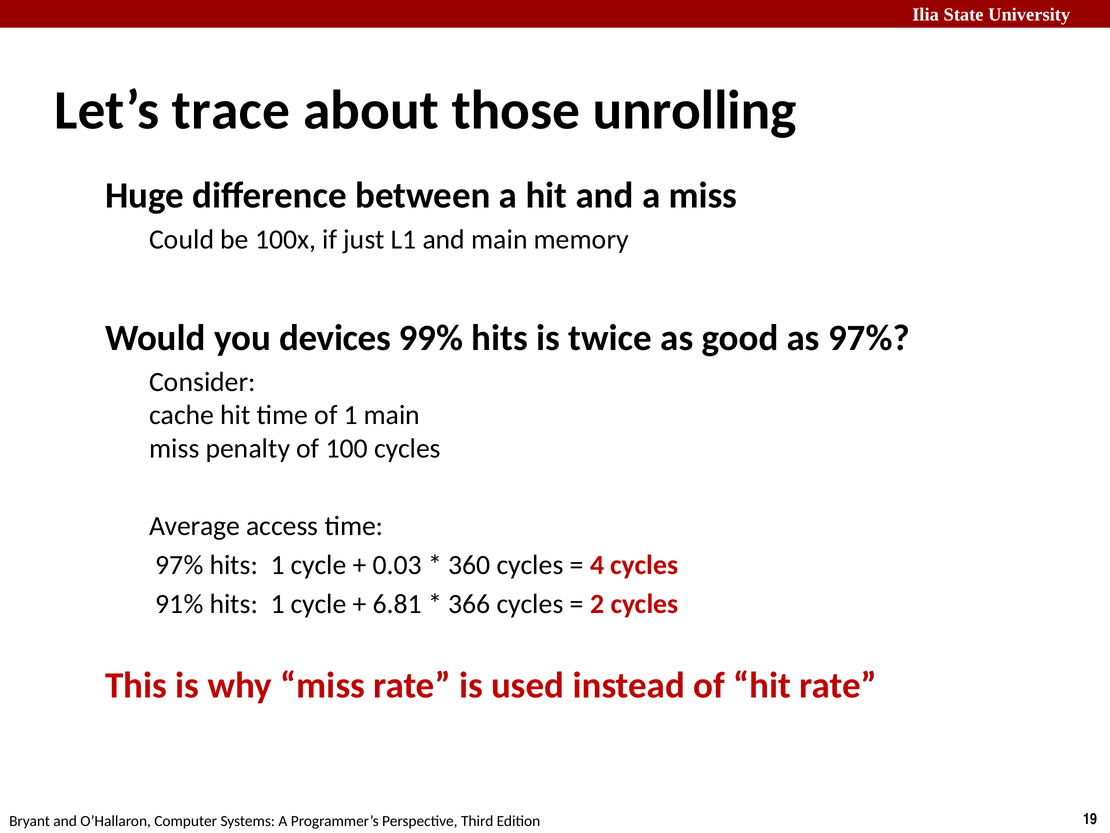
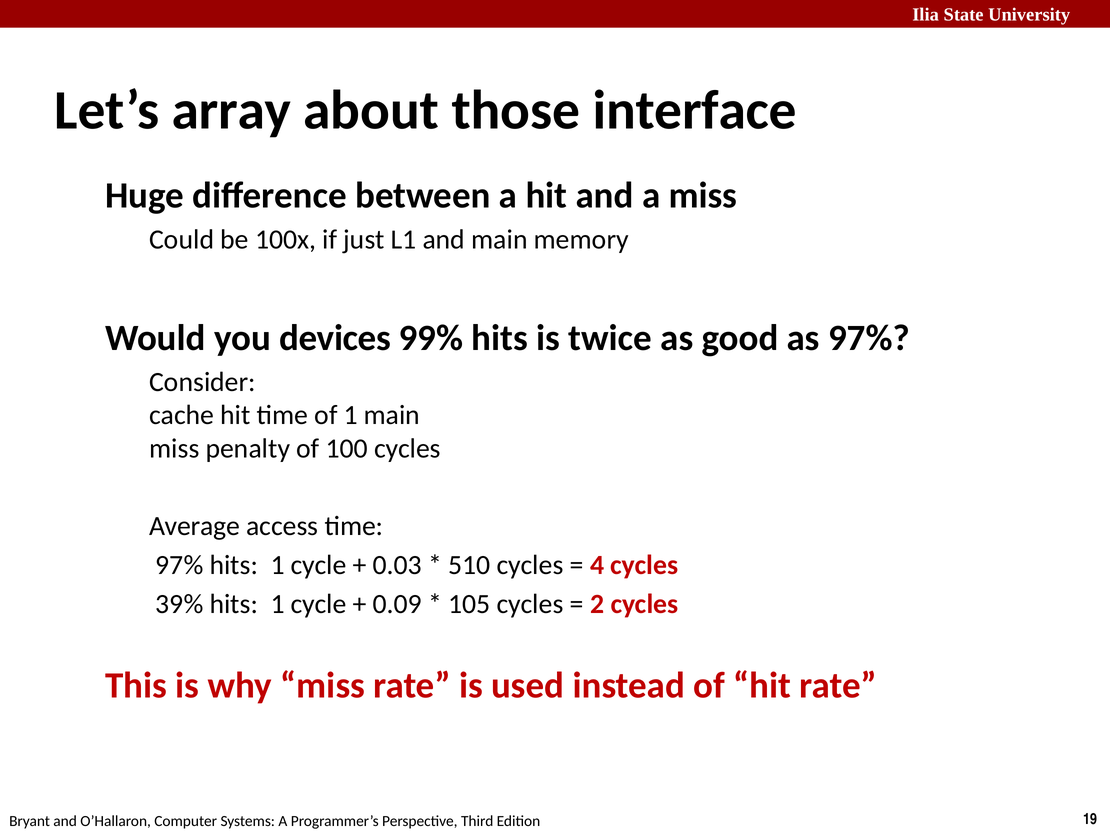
trace: trace -> array
unrolling: unrolling -> interface
360: 360 -> 510
91%: 91% -> 39%
6.81: 6.81 -> 0.09
366: 366 -> 105
